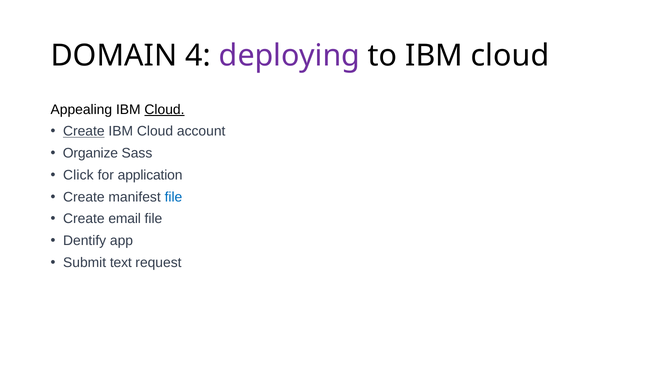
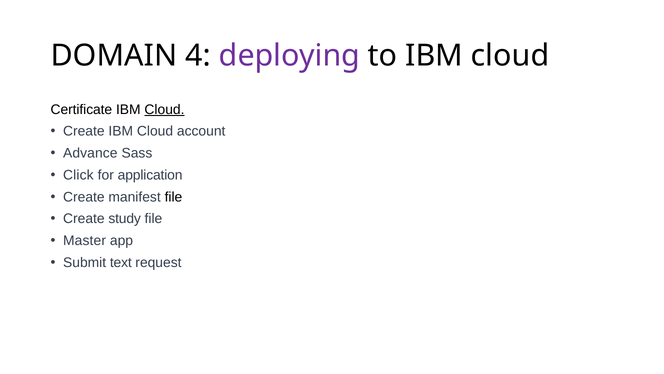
Appealing: Appealing -> Certificate
Create at (84, 131) underline: present -> none
Organize: Organize -> Advance
file at (173, 197) colour: blue -> black
email: email -> study
Dentify: Dentify -> Master
